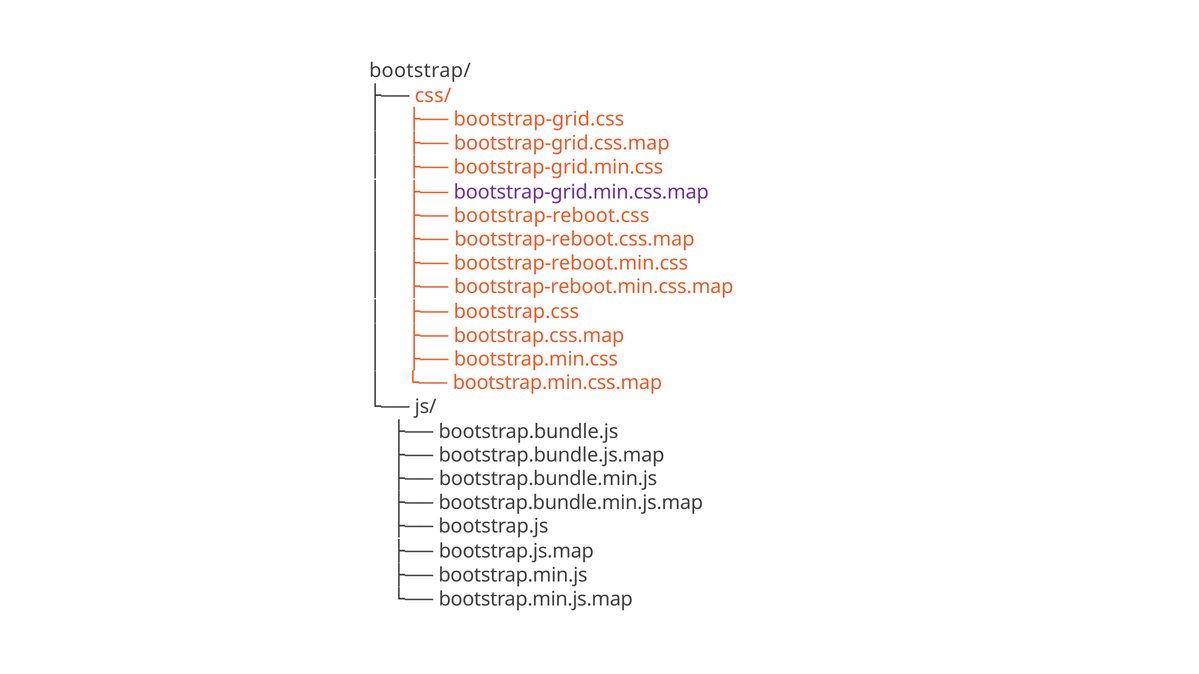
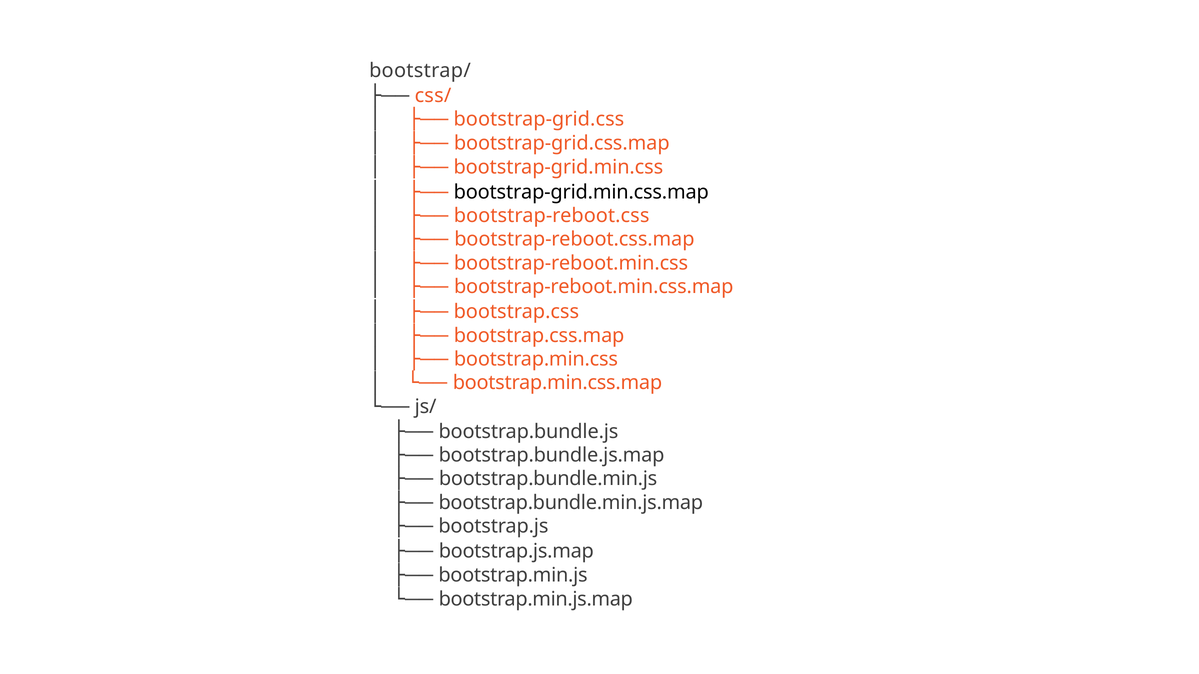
bootstrap-grid.min.css.map colour: purple -> black
